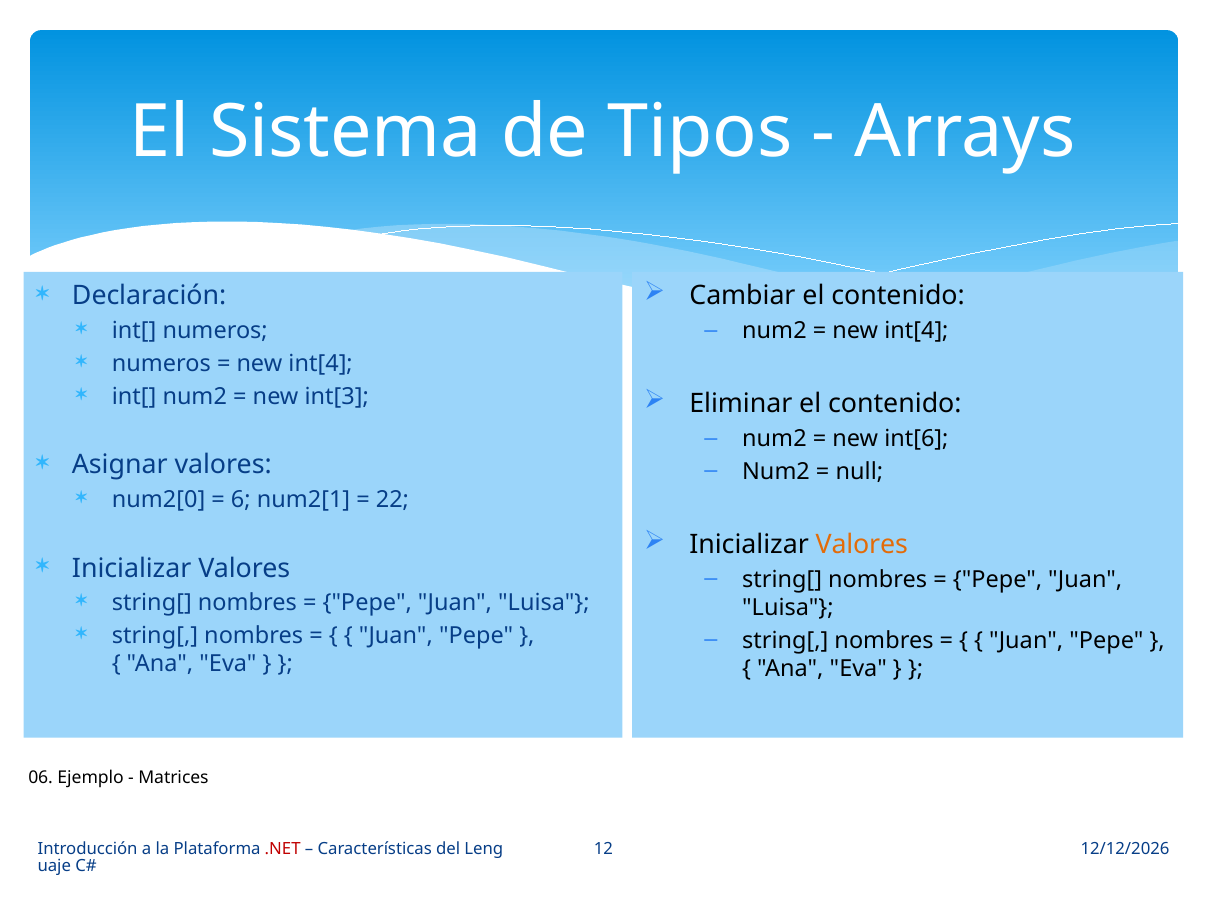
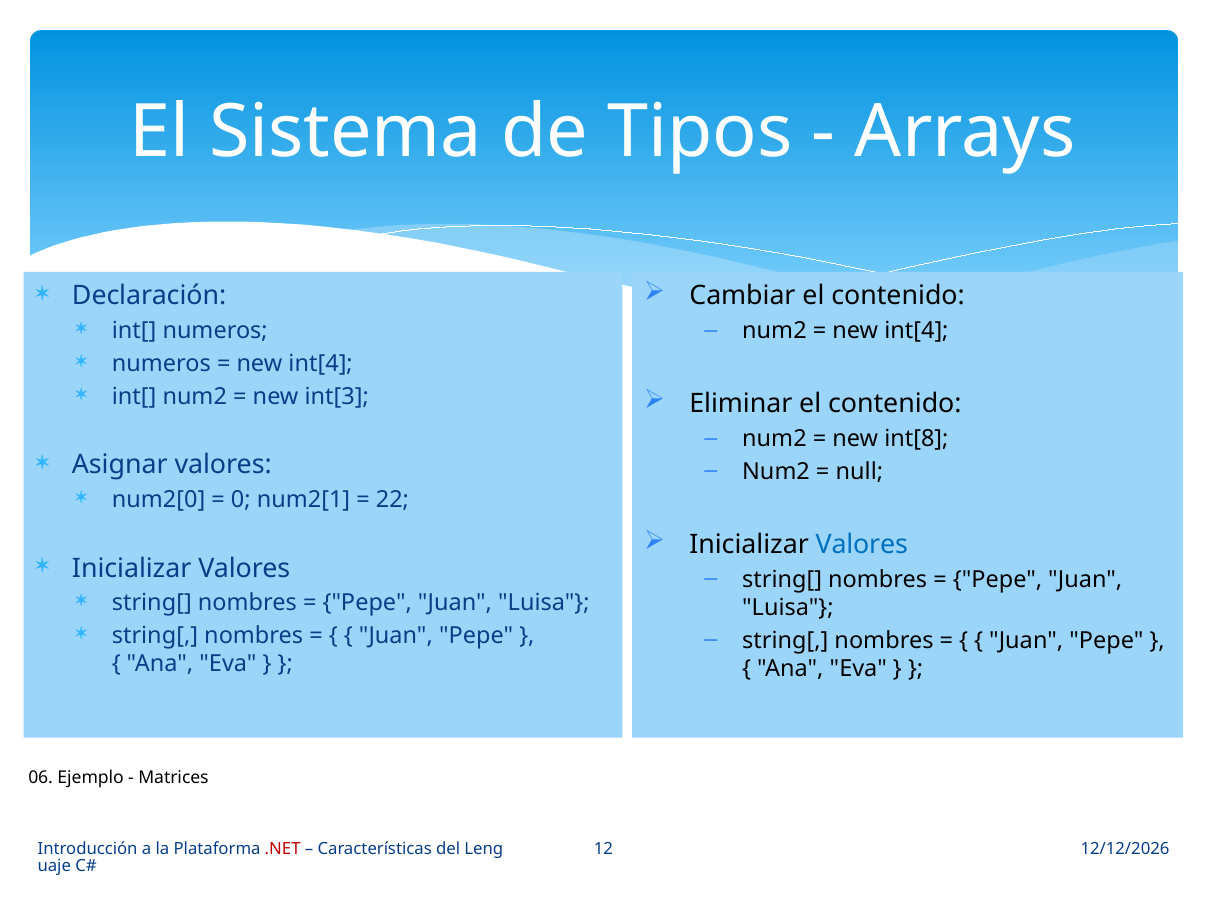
int[6: int[6 -> int[8
6: 6 -> 0
Valores at (862, 545) colour: orange -> blue
